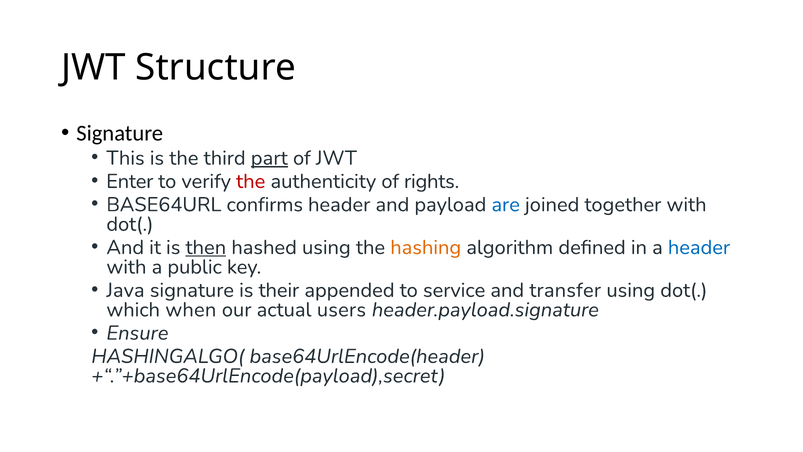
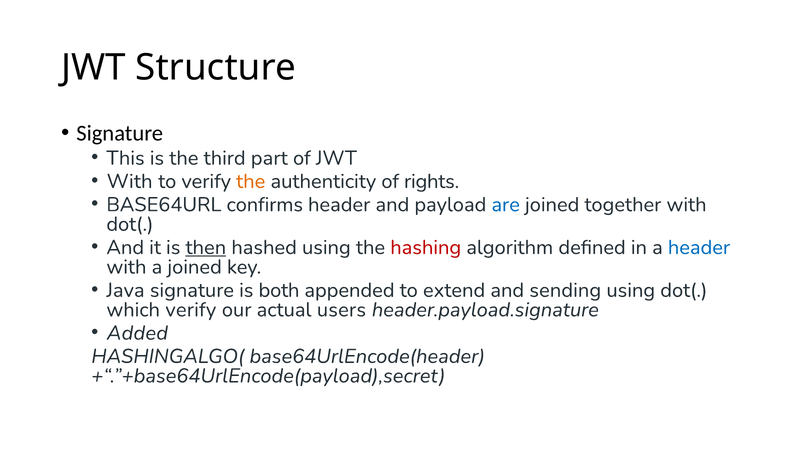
part underline: present -> none
Enter at (130, 181): Enter -> With
the at (251, 181) colour: red -> orange
hashing colour: orange -> red
a public: public -> joined
their: their -> both
service: service -> extend
transfer: transfer -> sending
which when: when -> verify
Ensure: Ensure -> Added
